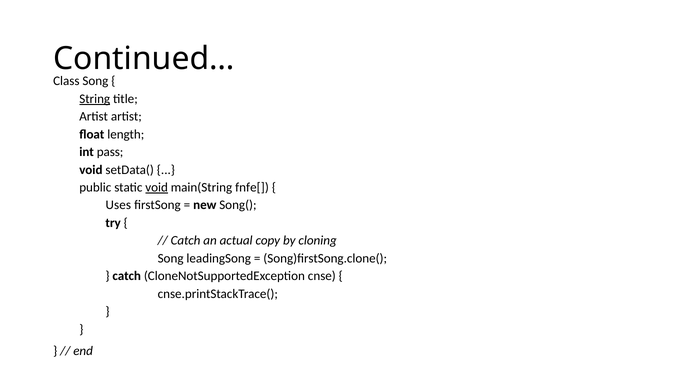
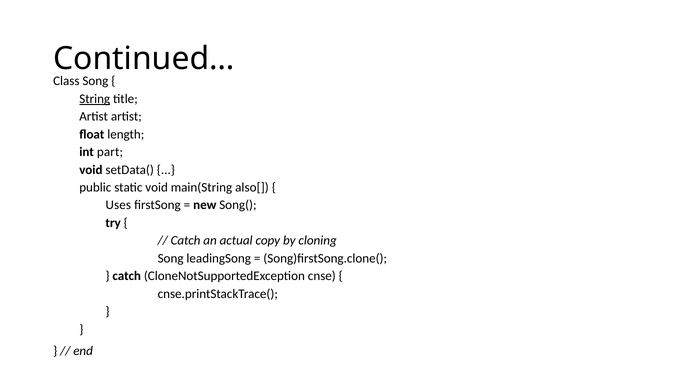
pass: pass -> part
void at (157, 187) underline: present -> none
fnfe[: fnfe[ -> also[
